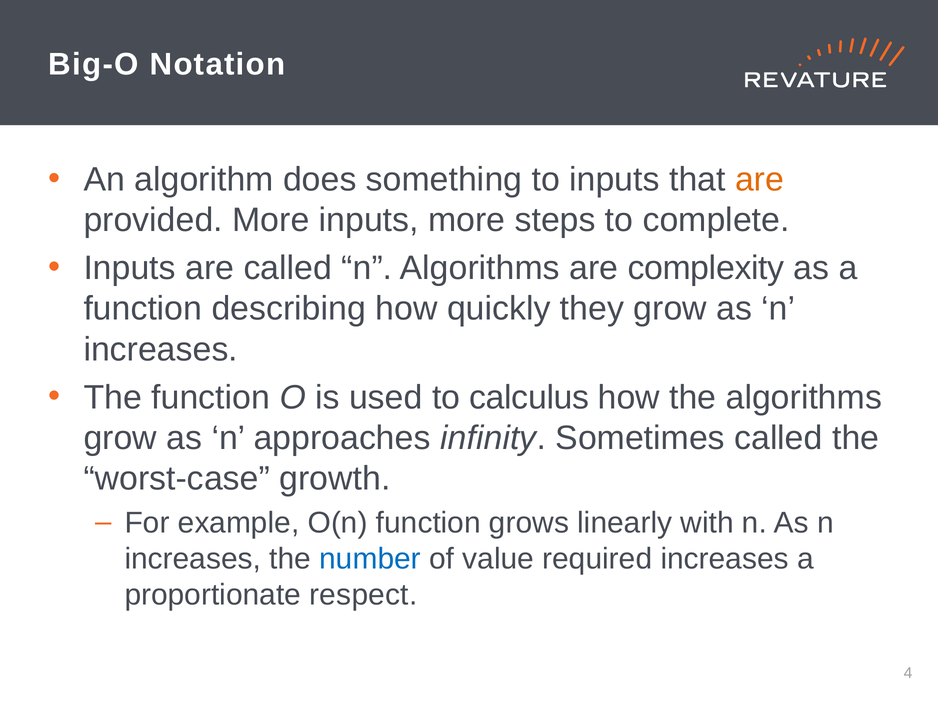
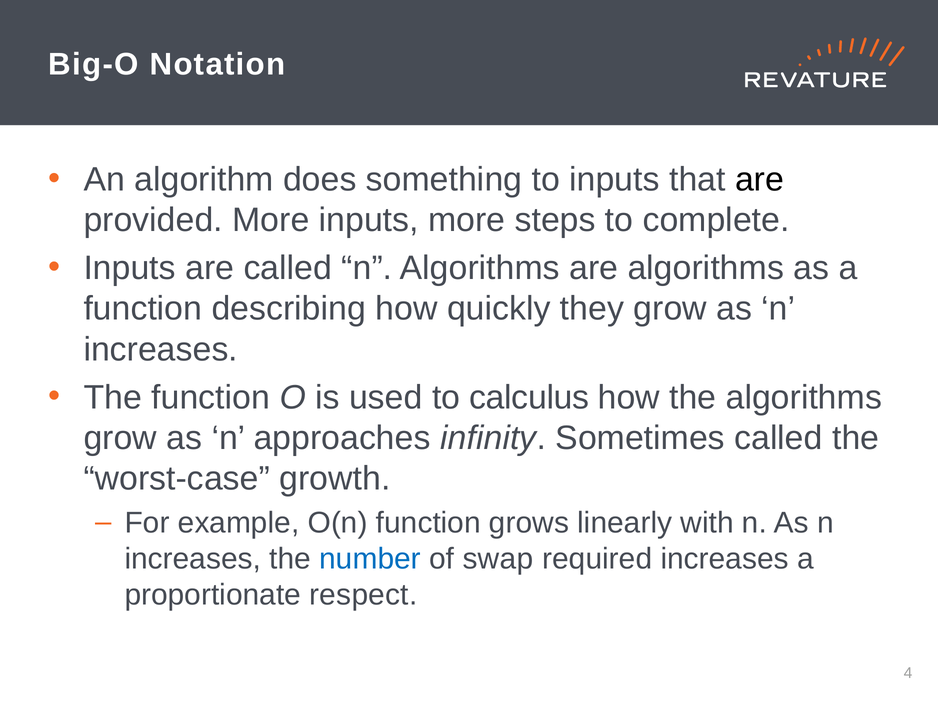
are at (759, 179) colour: orange -> black
are complexity: complexity -> algorithms
value: value -> swap
